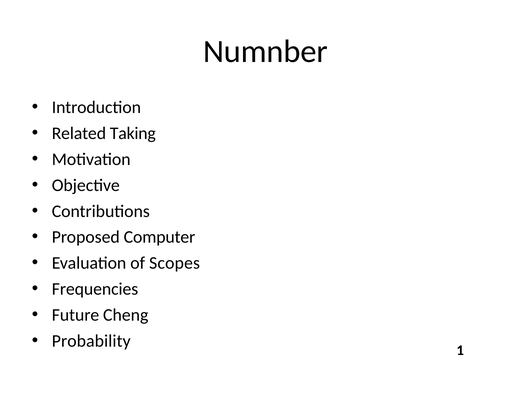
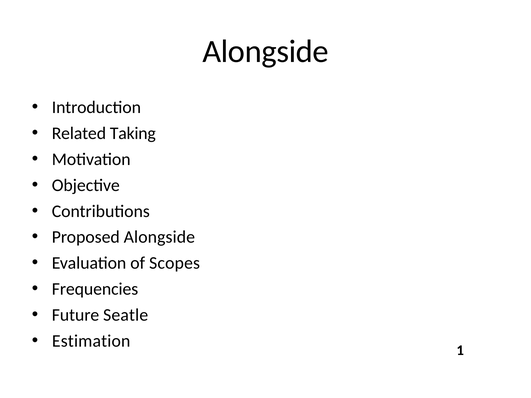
Numnber at (265, 51): Numnber -> Alongside
Proposed Computer: Computer -> Alongside
Cheng: Cheng -> Seatle
Probability: Probability -> Estimation
